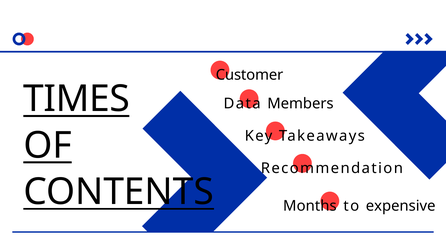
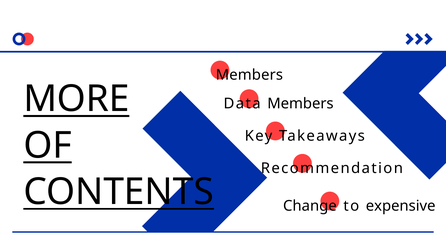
Customer at (249, 75): Customer -> Members
TIMES: TIMES -> MORE
Months: Months -> Change
